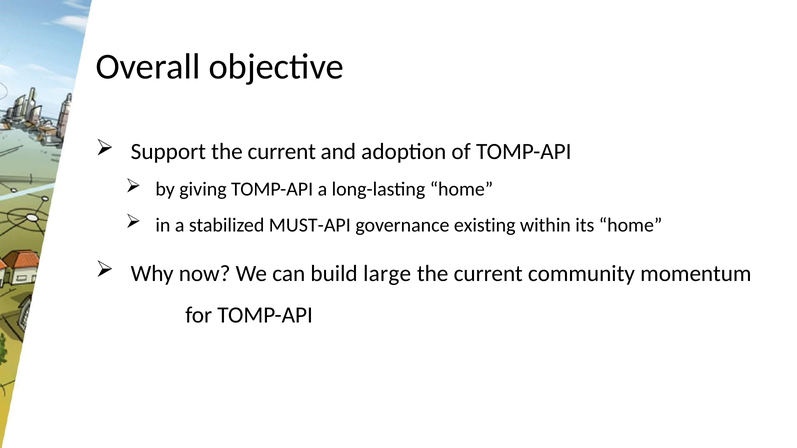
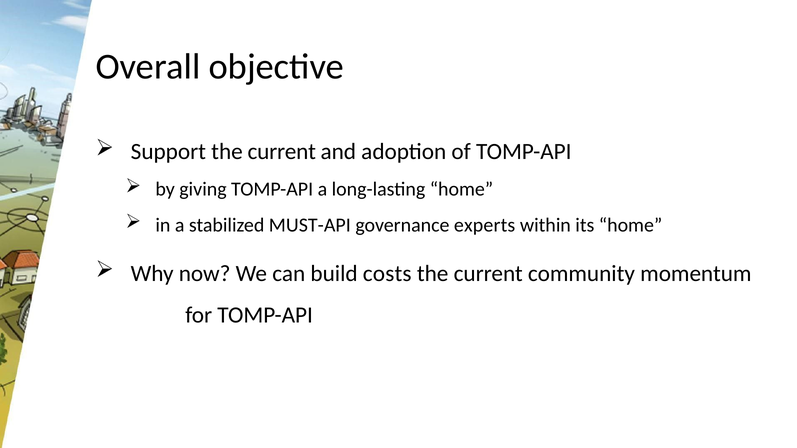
existing: existing -> experts
large: large -> costs
